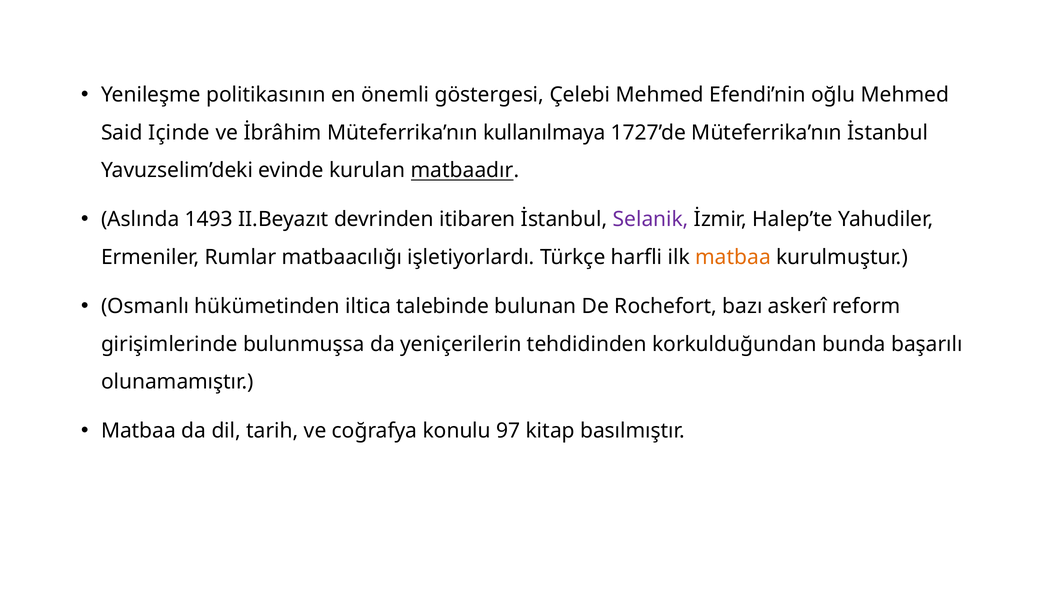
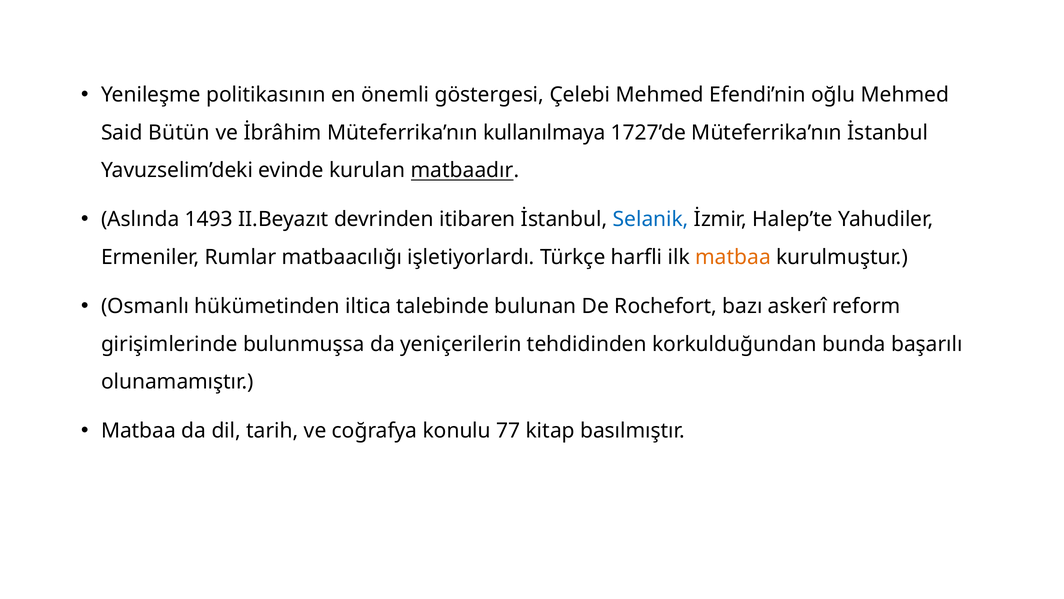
Içinde: Içinde -> Bütün
Selanik colour: purple -> blue
97: 97 -> 77
